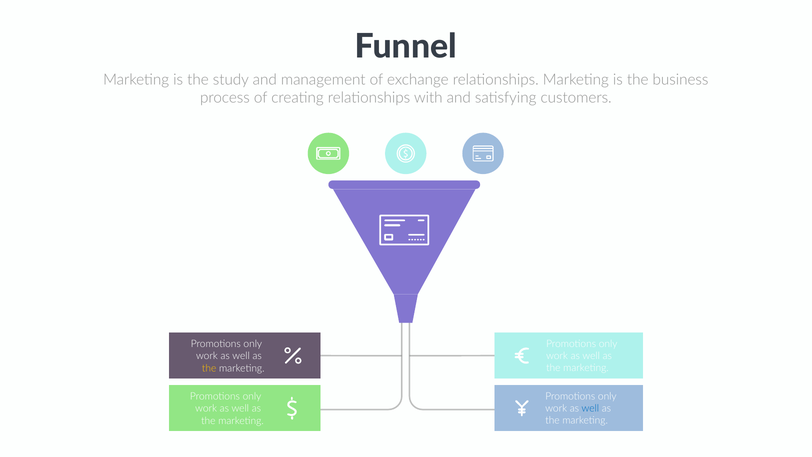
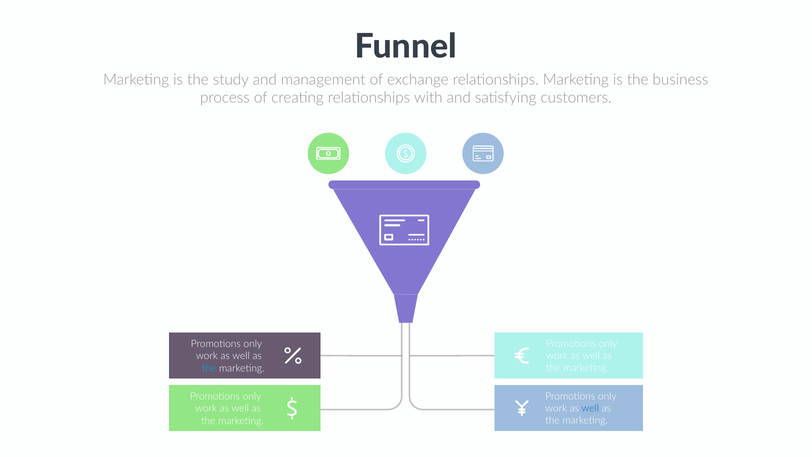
the at (209, 368) colour: yellow -> light blue
